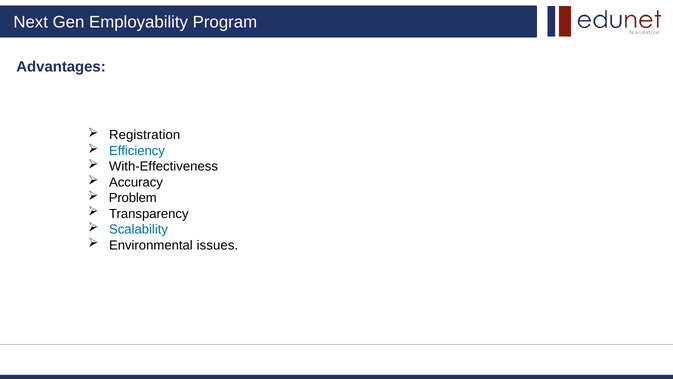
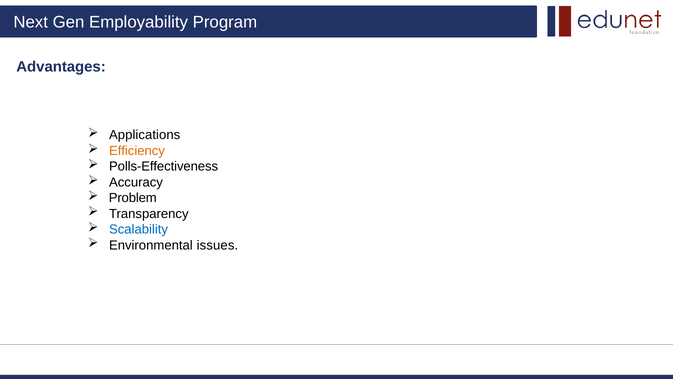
Registration: Registration -> Applications
Efficiency colour: blue -> orange
With-Effectiveness: With-Effectiveness -> Polls-Effectiveness
